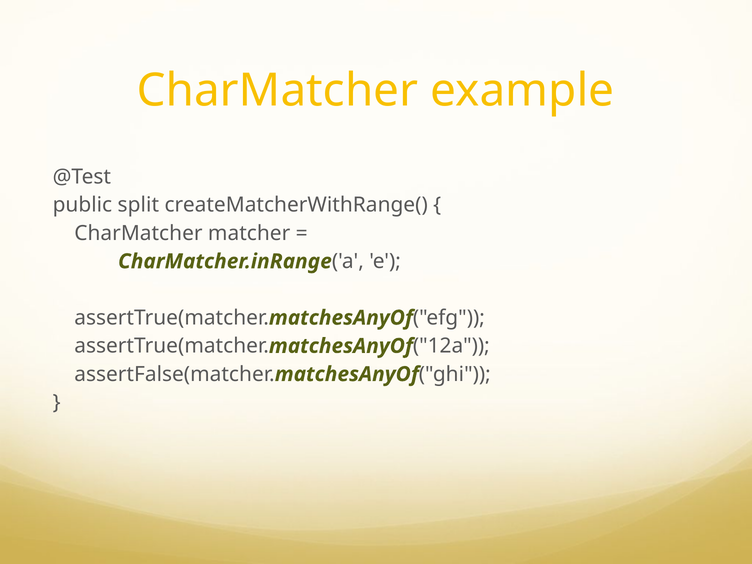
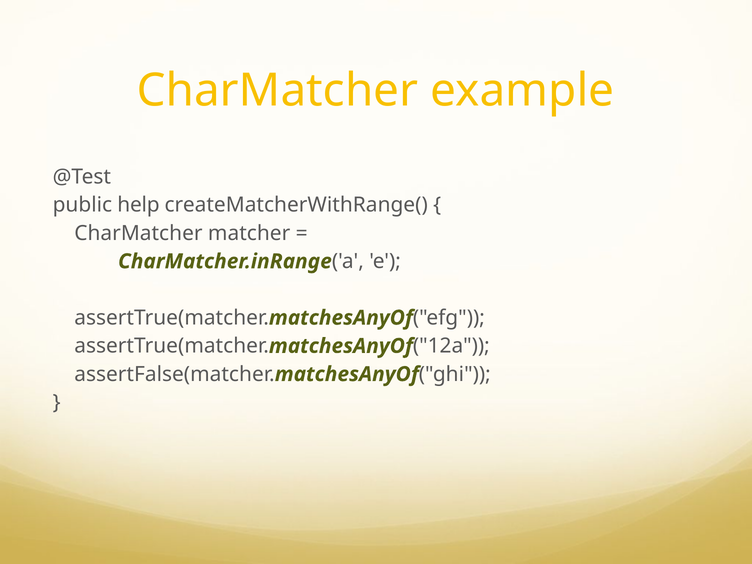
split: split -> help
